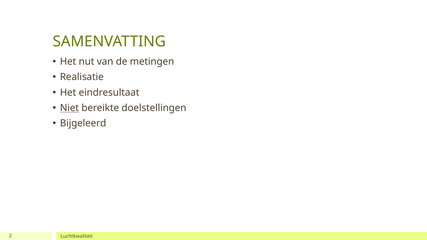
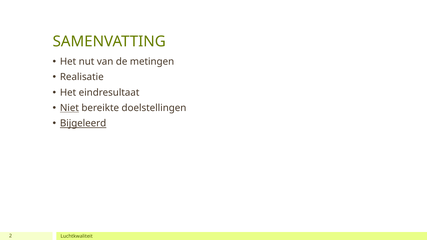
Bijgeleerd underline: none -> present
